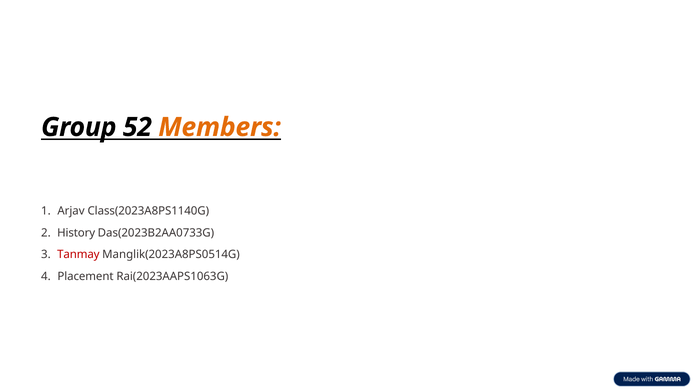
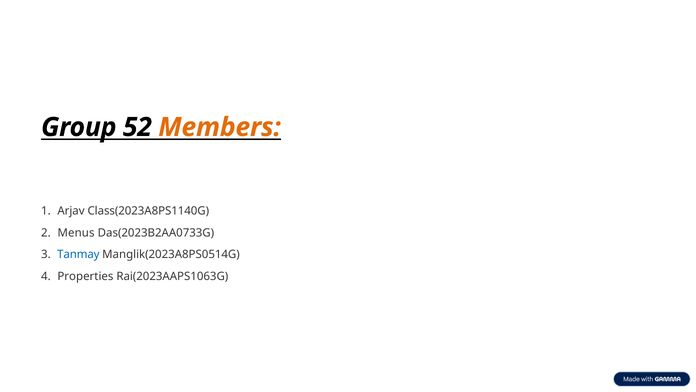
History: History -> Menus
Tanmay colour: red -> blue
Placement: Placement -> Properties
